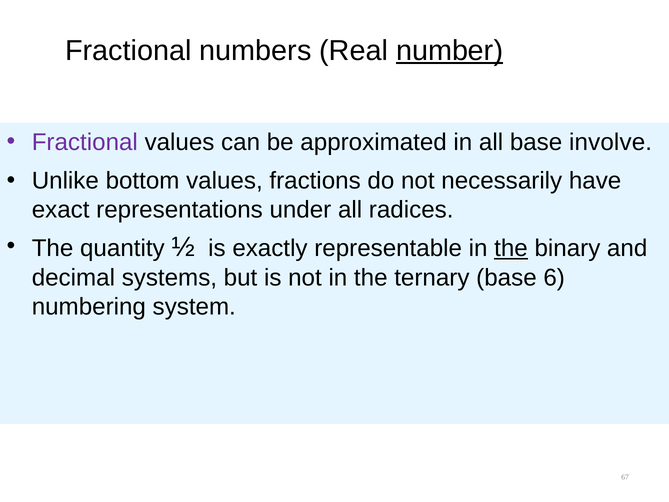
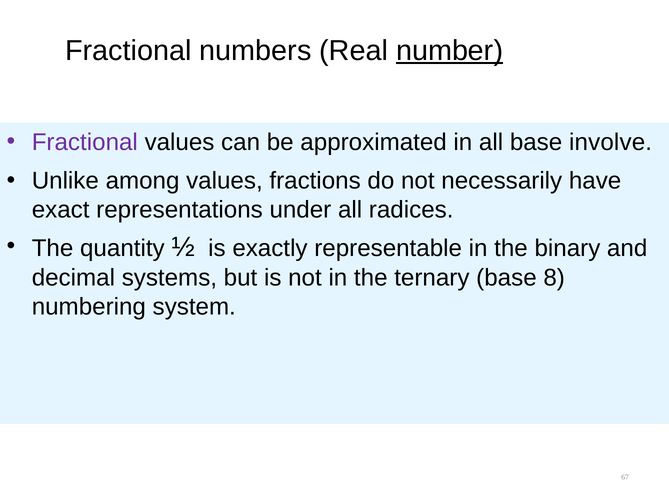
bottom: bottom -> among
the at (511, 248) underline: present -> none
6: 6 -> 8
